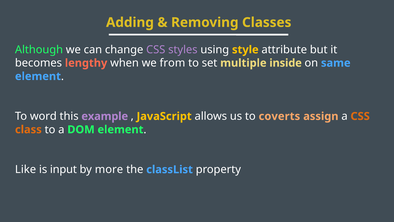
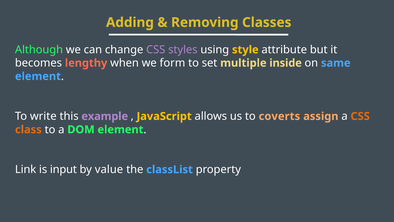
from: from -> form
word: word -> write
Like: Like -> Link
more: more -> value
